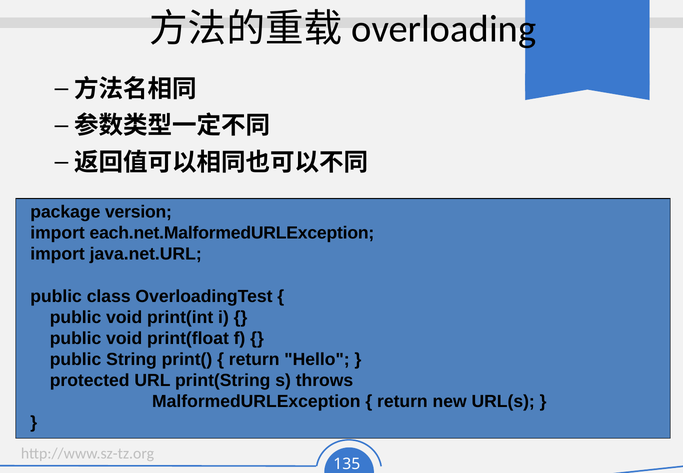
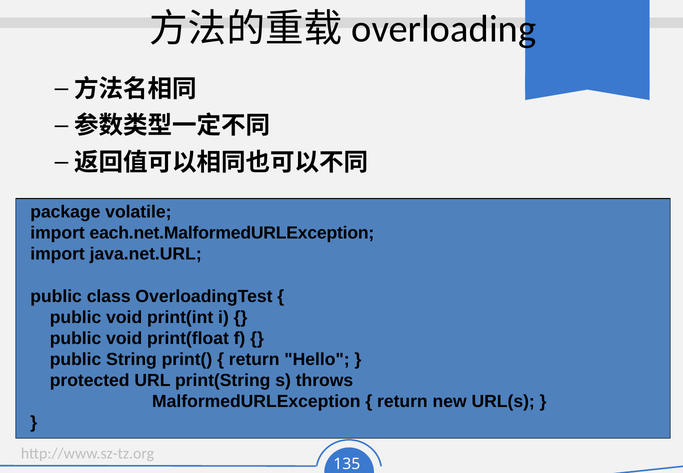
version: version -> volatile
